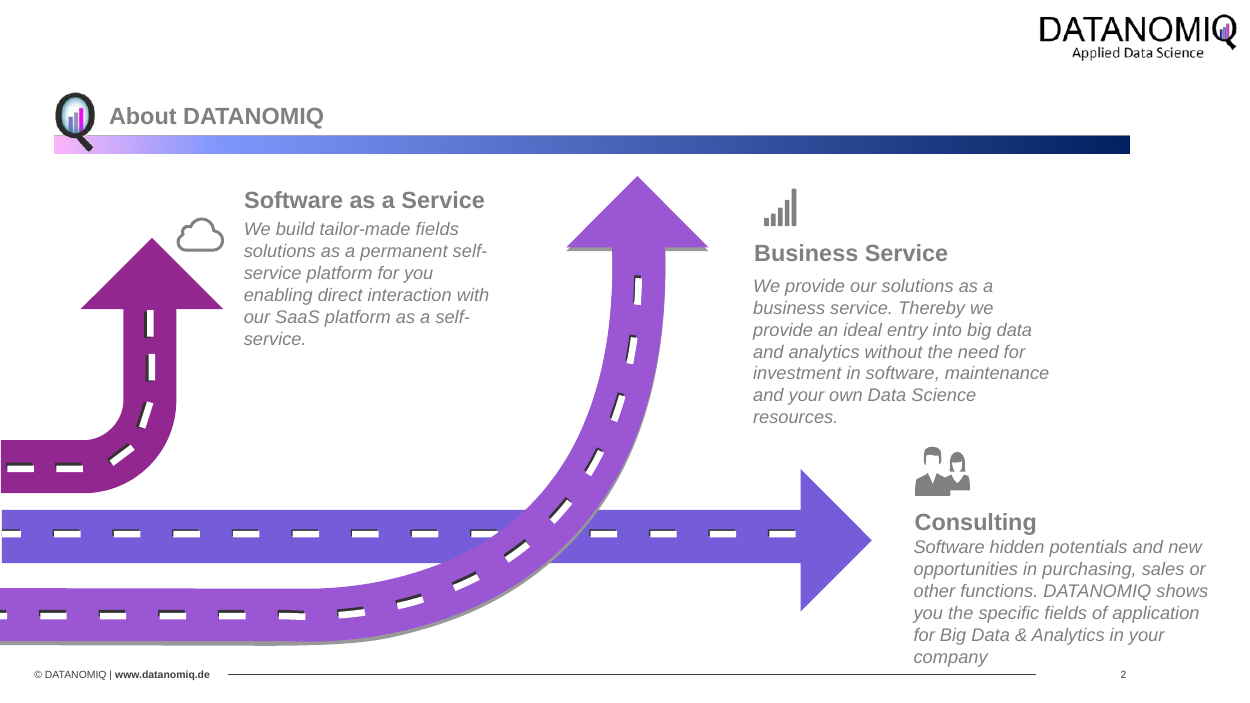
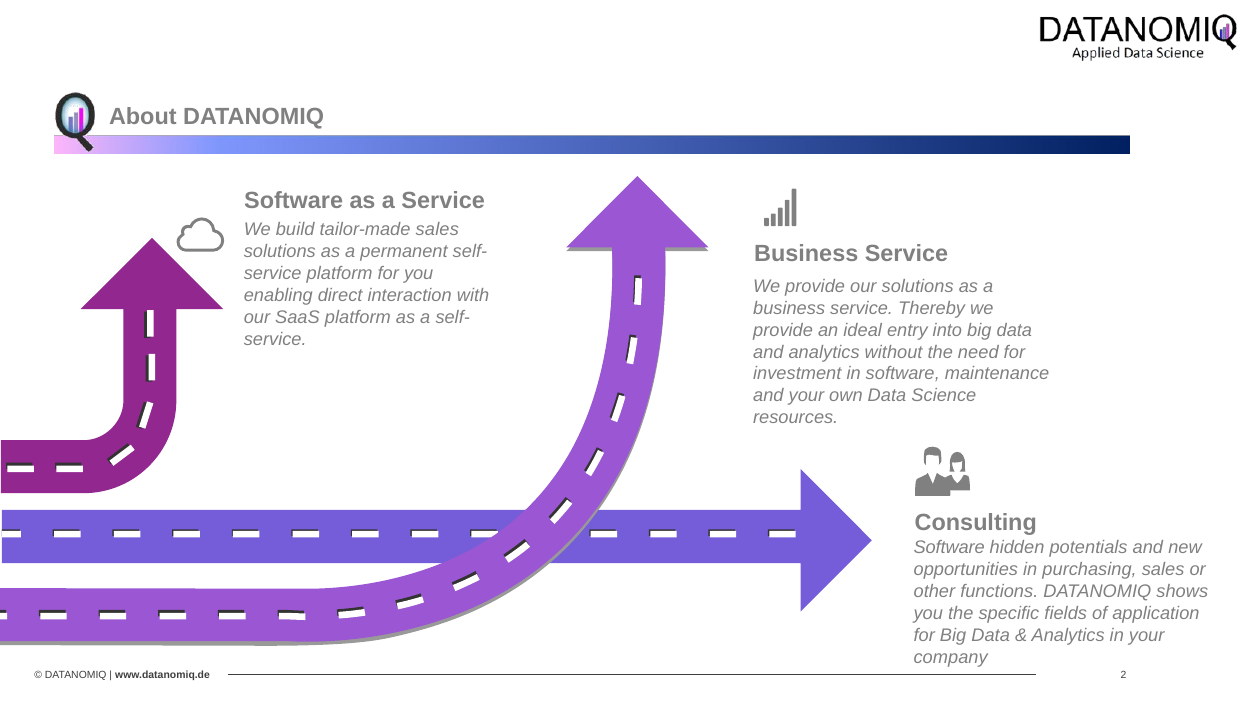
tailor-made fields: fields -> sales
